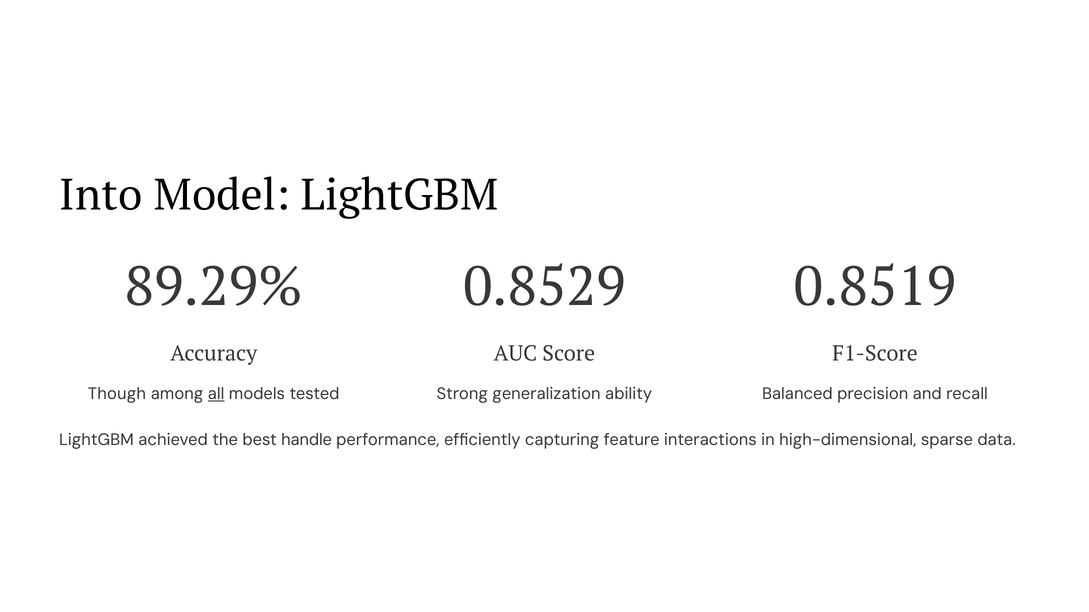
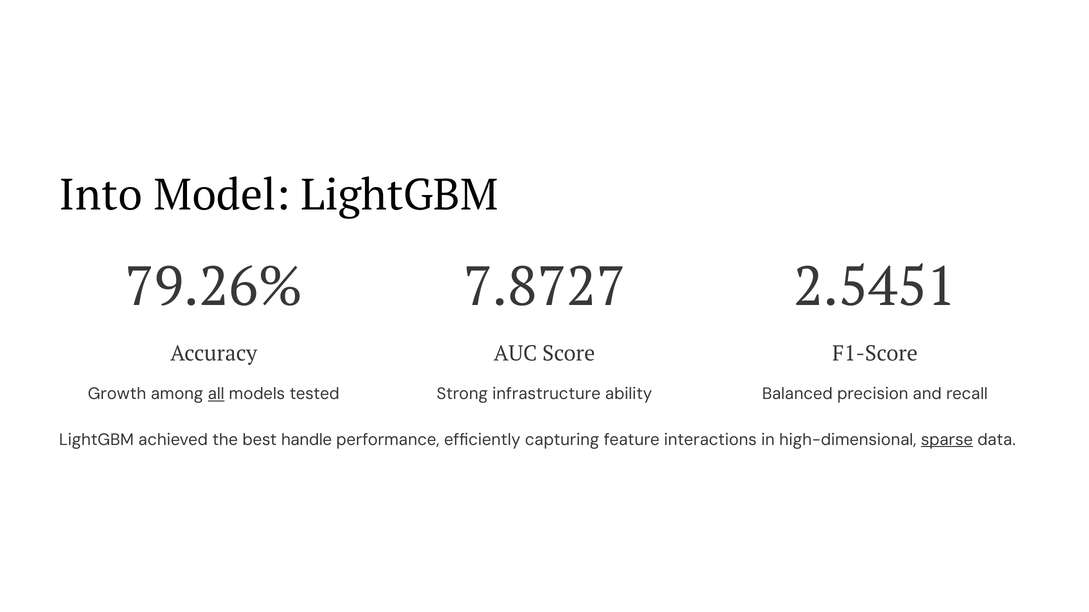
89.29%: 89.29% -> 79.26%
0.8529: 0.8529 -> 7.8727
0.8519: 0.8519 -> 2.5451
Though: Though -> Growth
generalization: generalization -> infrastructure
sparse underline: none -> present
